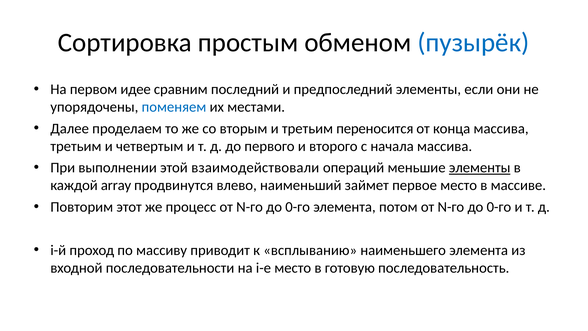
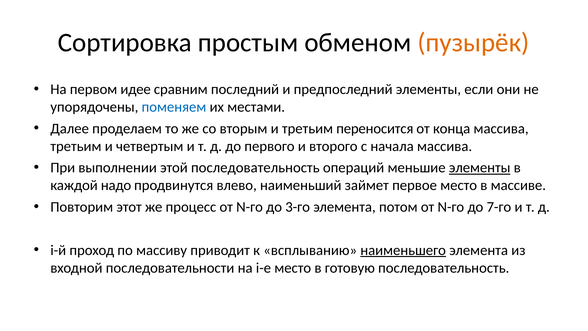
пузырёк colour: blue -> orange
этой взаимодействовали: взаимодействовали -> последовательность
array: array -> надо
0-го at (298, 207): 0-го -> 3-го
0-го at (499, 207): 0-го -> 7-го
наименьшего underline: none -> present
